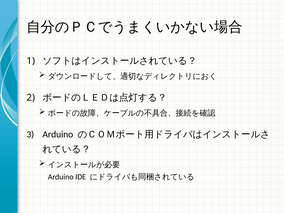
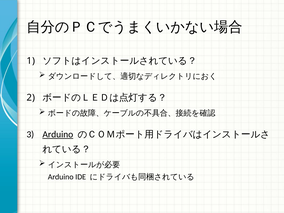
Arduino at (58, 134) underline: none -> present
